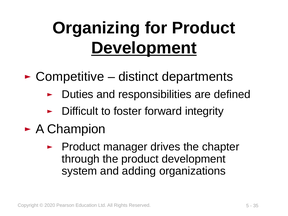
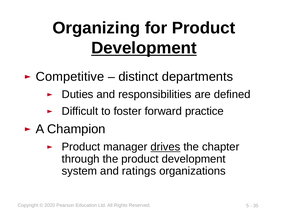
integrity: integrity -> practice
drives underline: none -> present
adding: adding -> ratings
